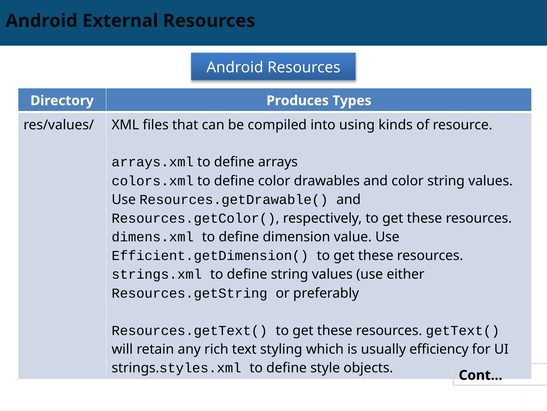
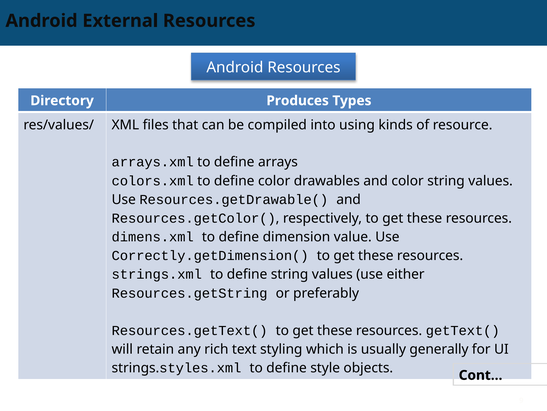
Efficient.getDimension(: Efficient.getDimension( -> Correctly.getDimension(
efficiency: efficiency -> generally
